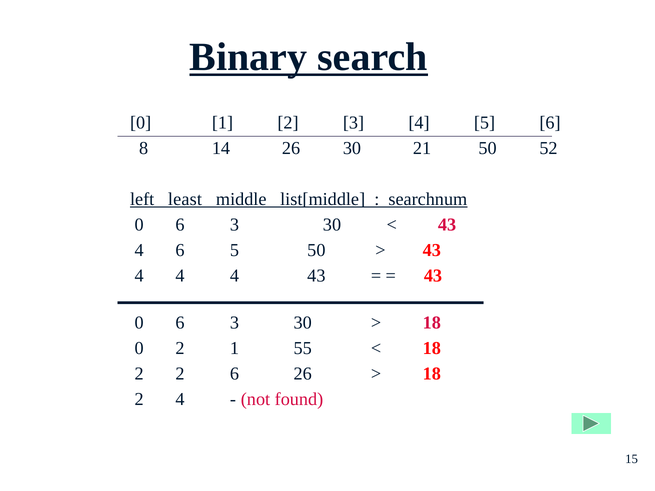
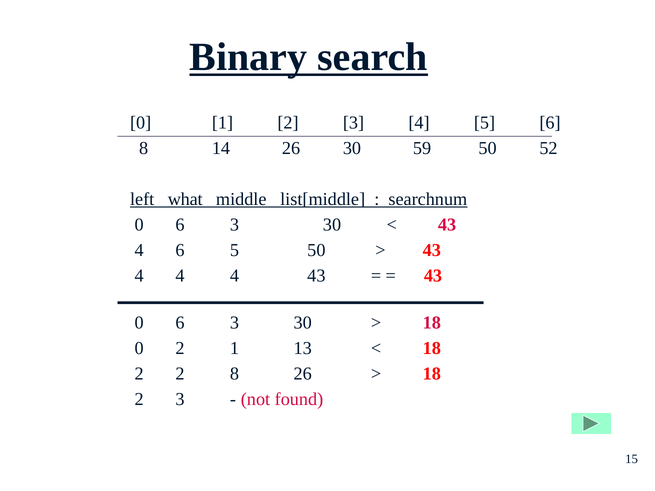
21: 21 -> 59
least: least -> what
55: 55 -> 13
2 6: 6 -> 8
4 at (180, 399): 4 -> 3
